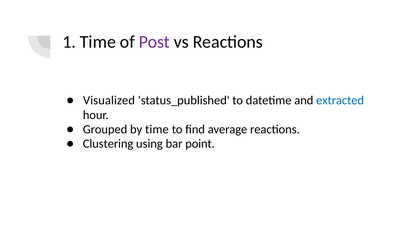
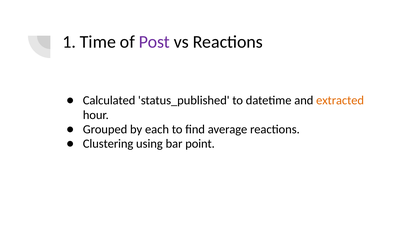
Visualized: Visualized -> Calculated
extracted colour: blue -> orange
by time: time -> each
